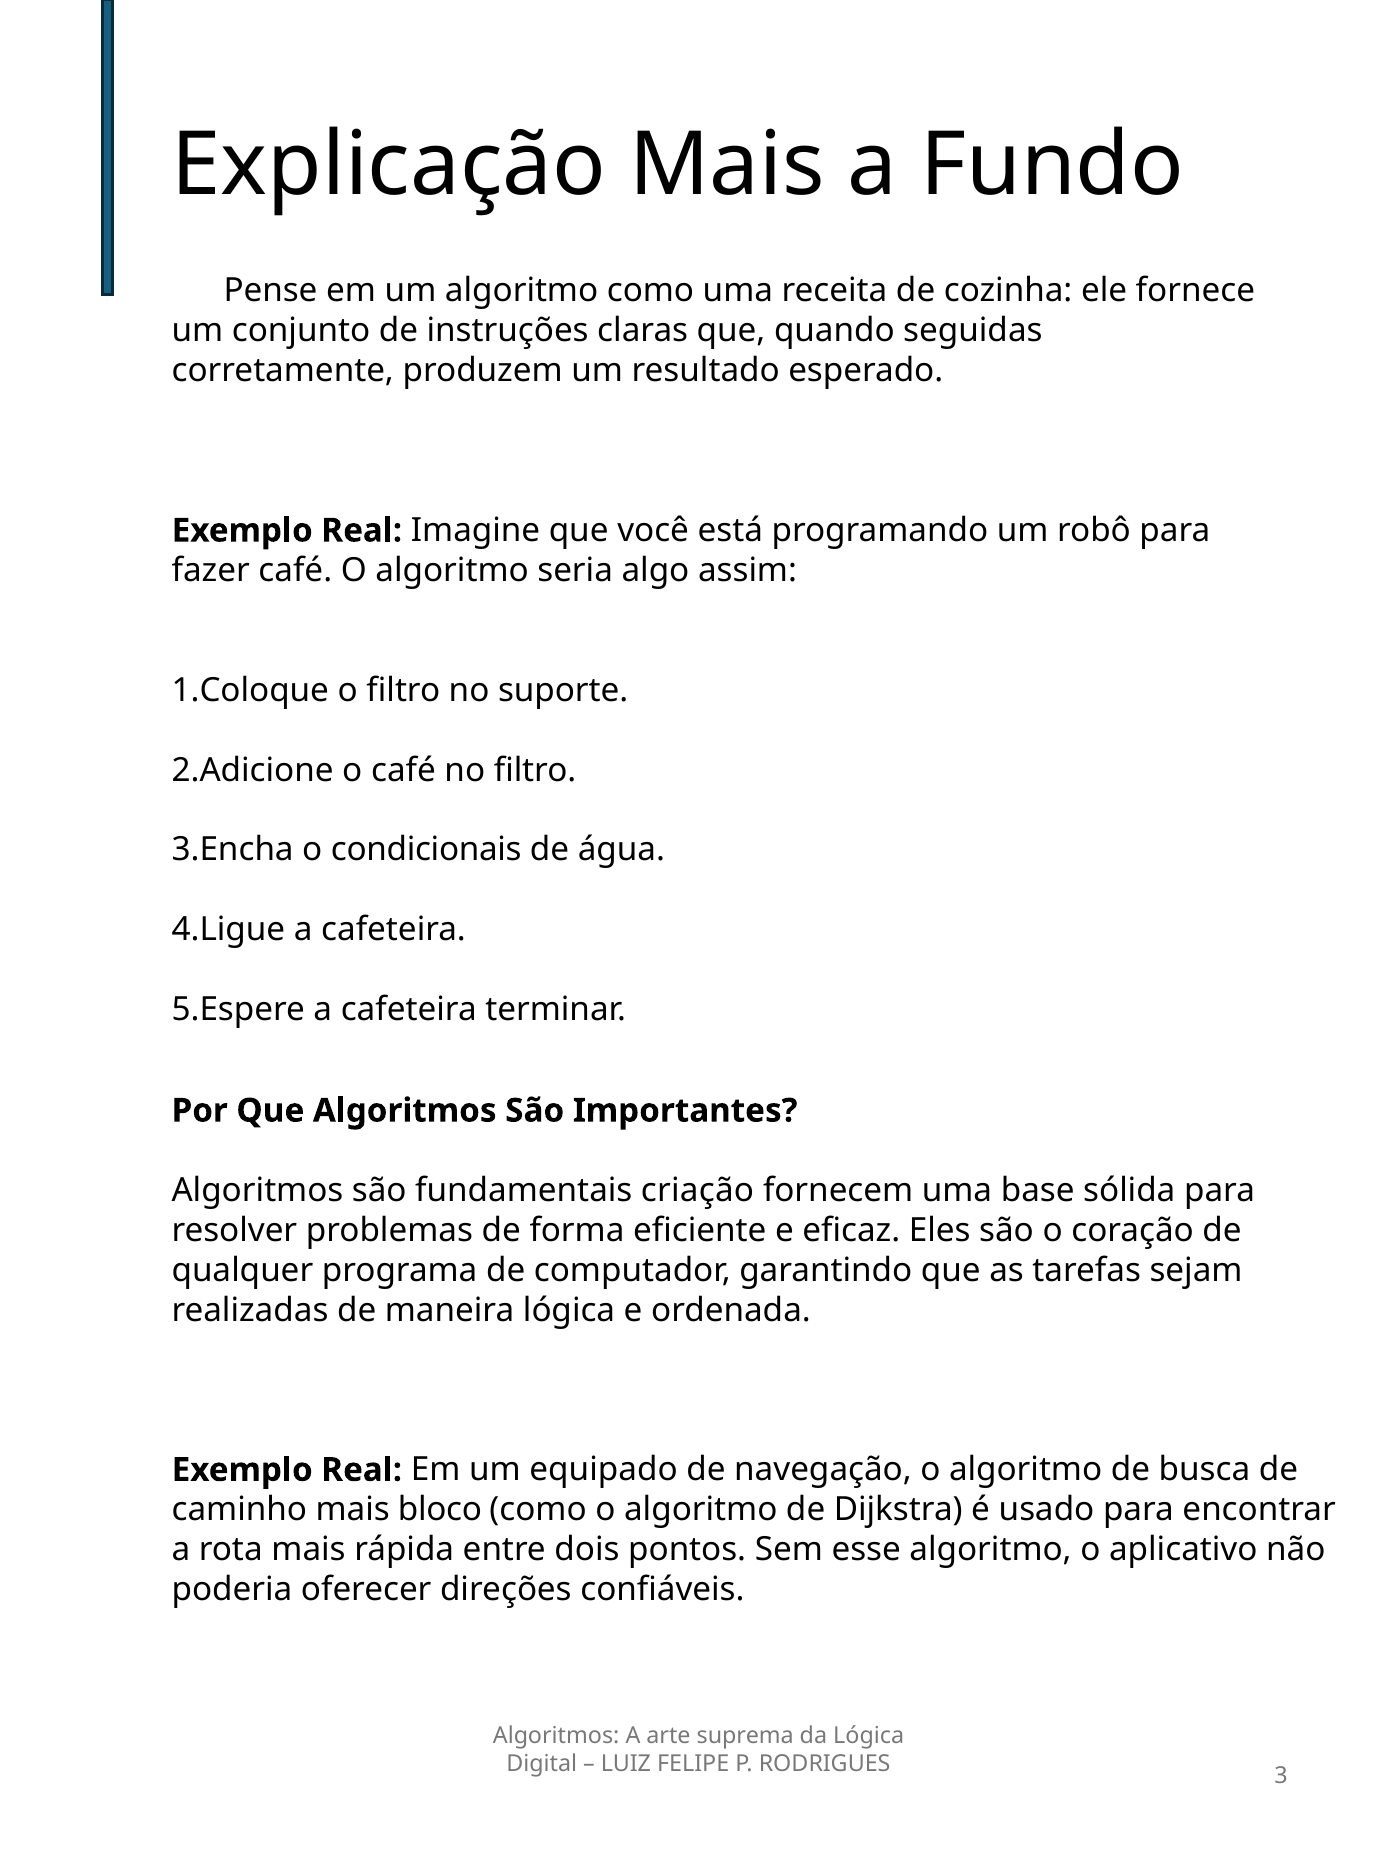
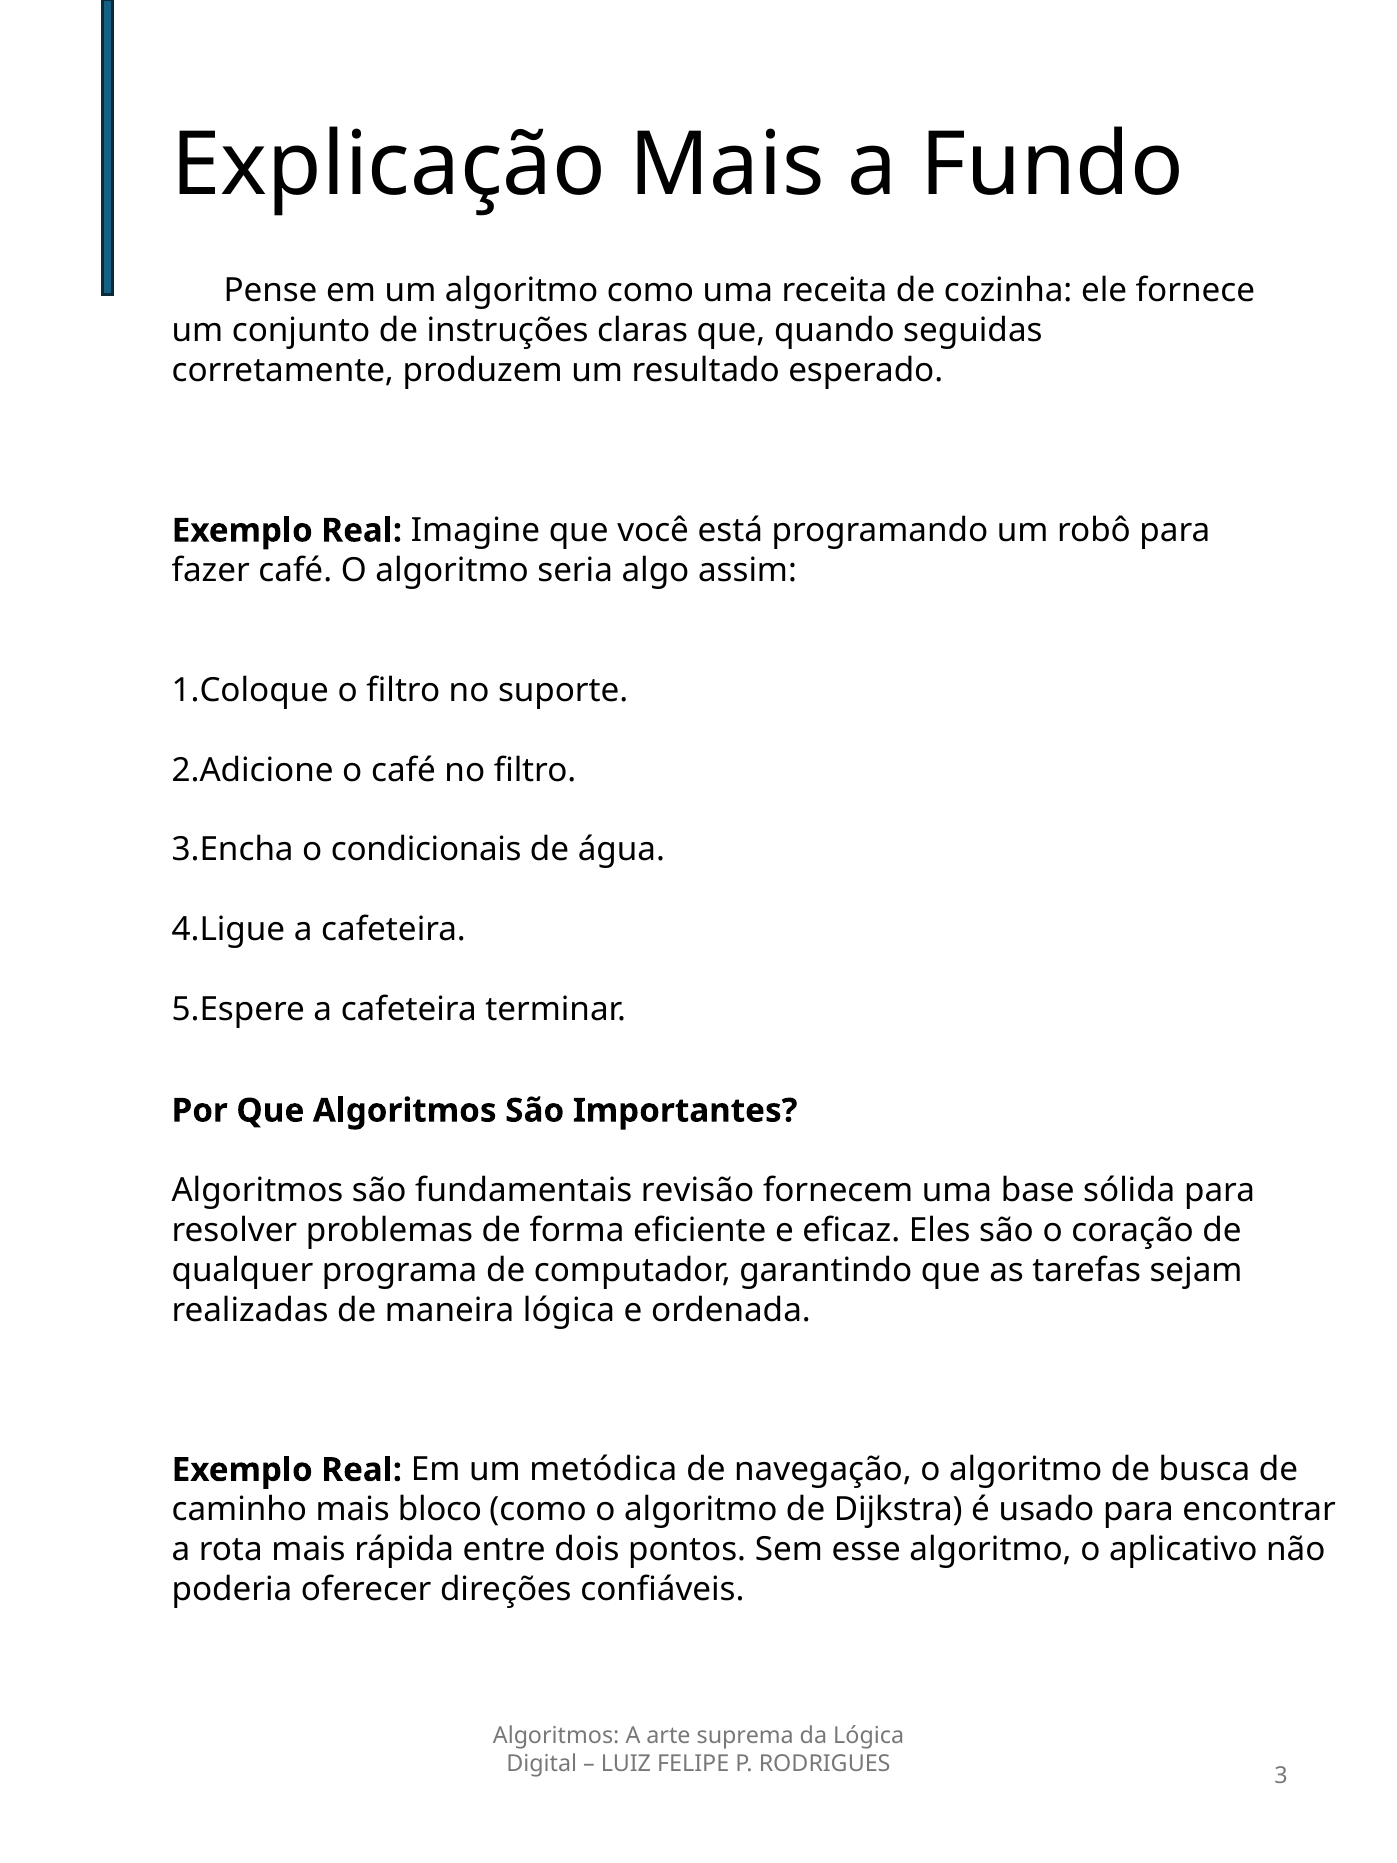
criação: criação -> revisão
equipado: equipado -> metódica
